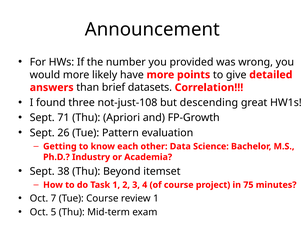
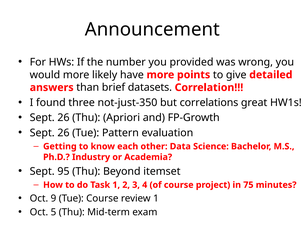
not-just-108: not-just-108 -> not-just-350
descending: descending -> correlations
71 at (63, 118): 71 -> 26
38: 38 -> 95
7: 7 -> 9
